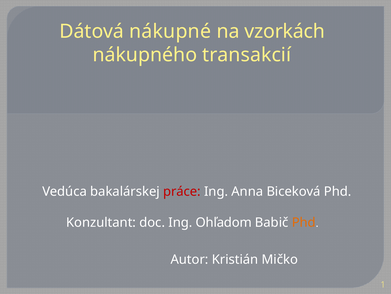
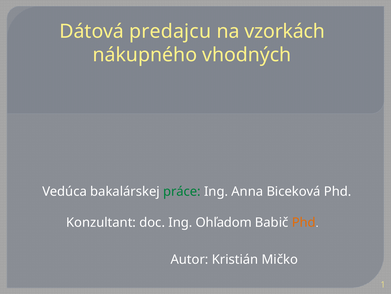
nákupné: nákupné -> predajcu
transakcií: transakcií -> vhodných
práce colour: red -> green
